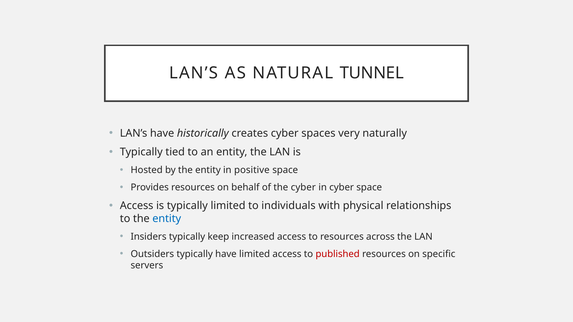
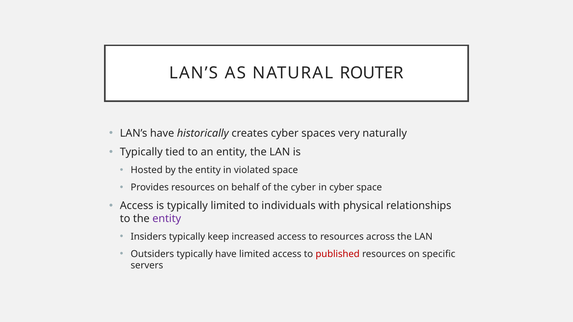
TUNNEL: TUNNEL -> ROUTER
positive: positive -> violated
entity at (167, 219) colour: blue -> purple
